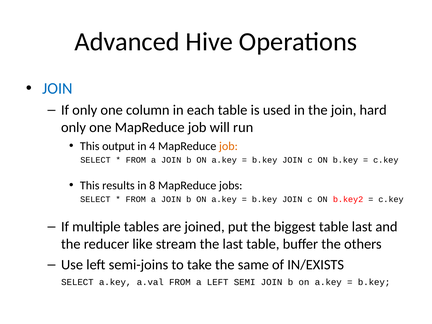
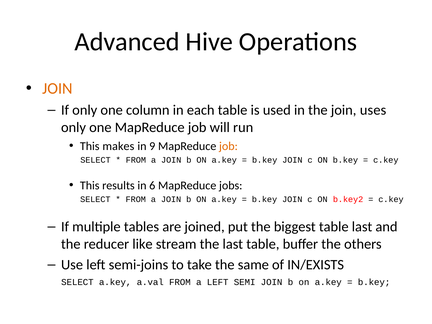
JOIN at (57, 89) colour: blue -> orange
hard: hard -> uses
output: output -> makes
4: 4 -> 9
8: 8 -> 6
